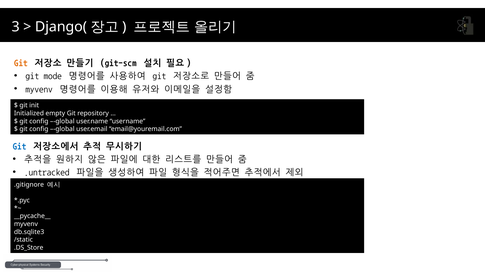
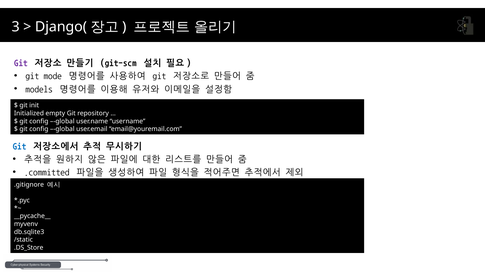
Git at (21, 63) colour: orange -> purple
myvenv at (39, 89): myvenv -> models
.untracked: .untracked -> .committed
